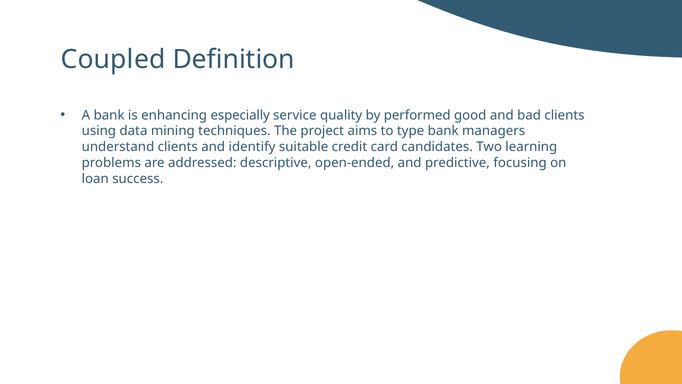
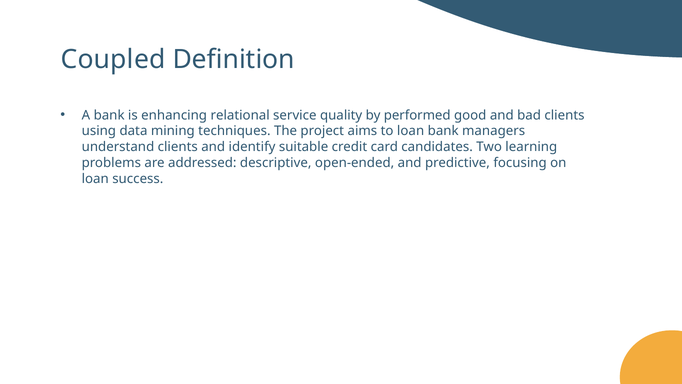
especially: especially -> relational
to type: type -> loan
